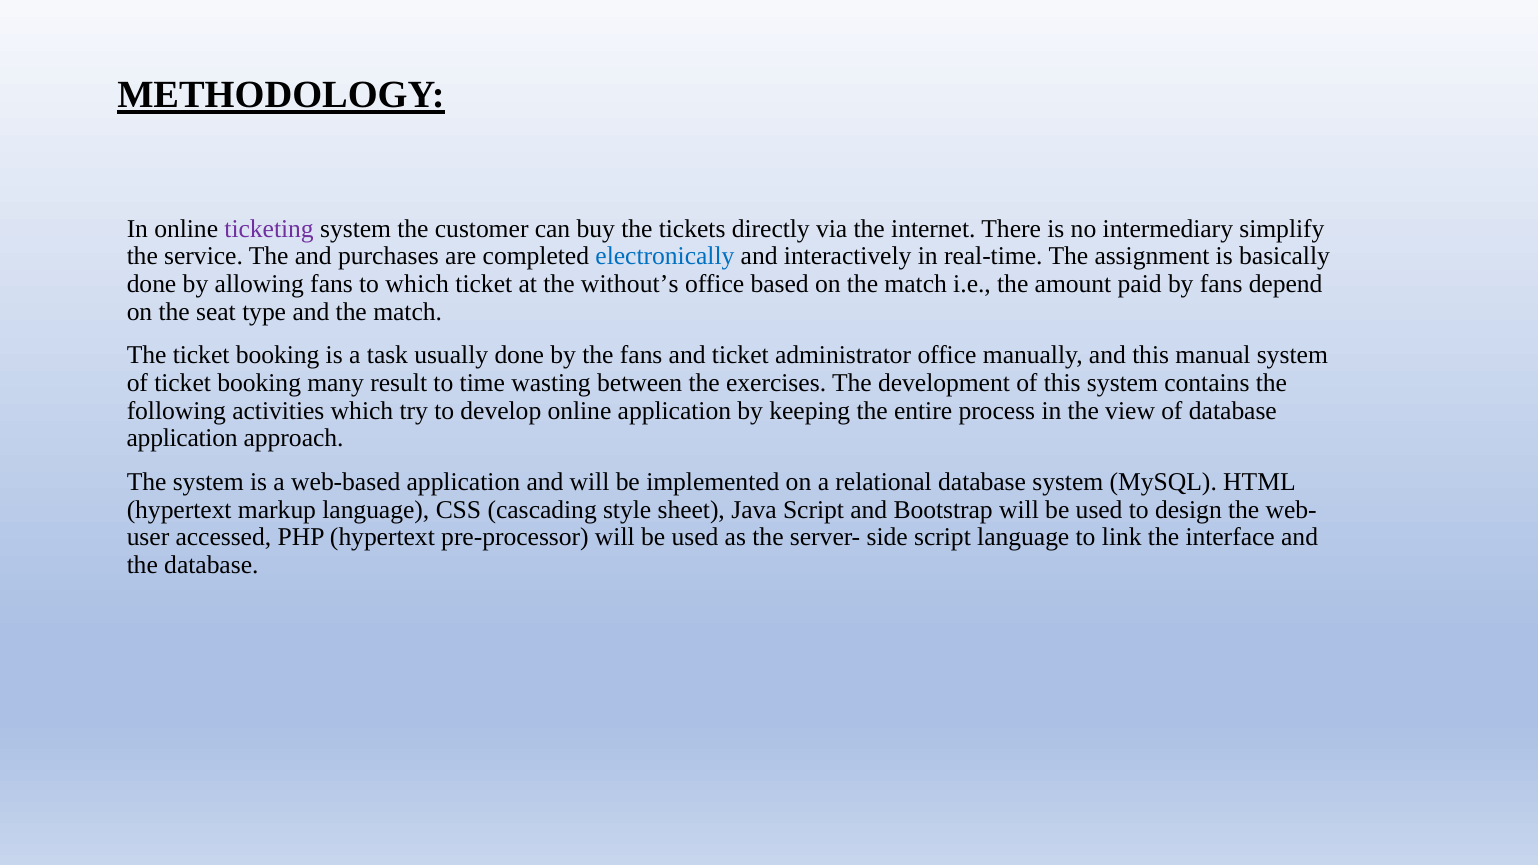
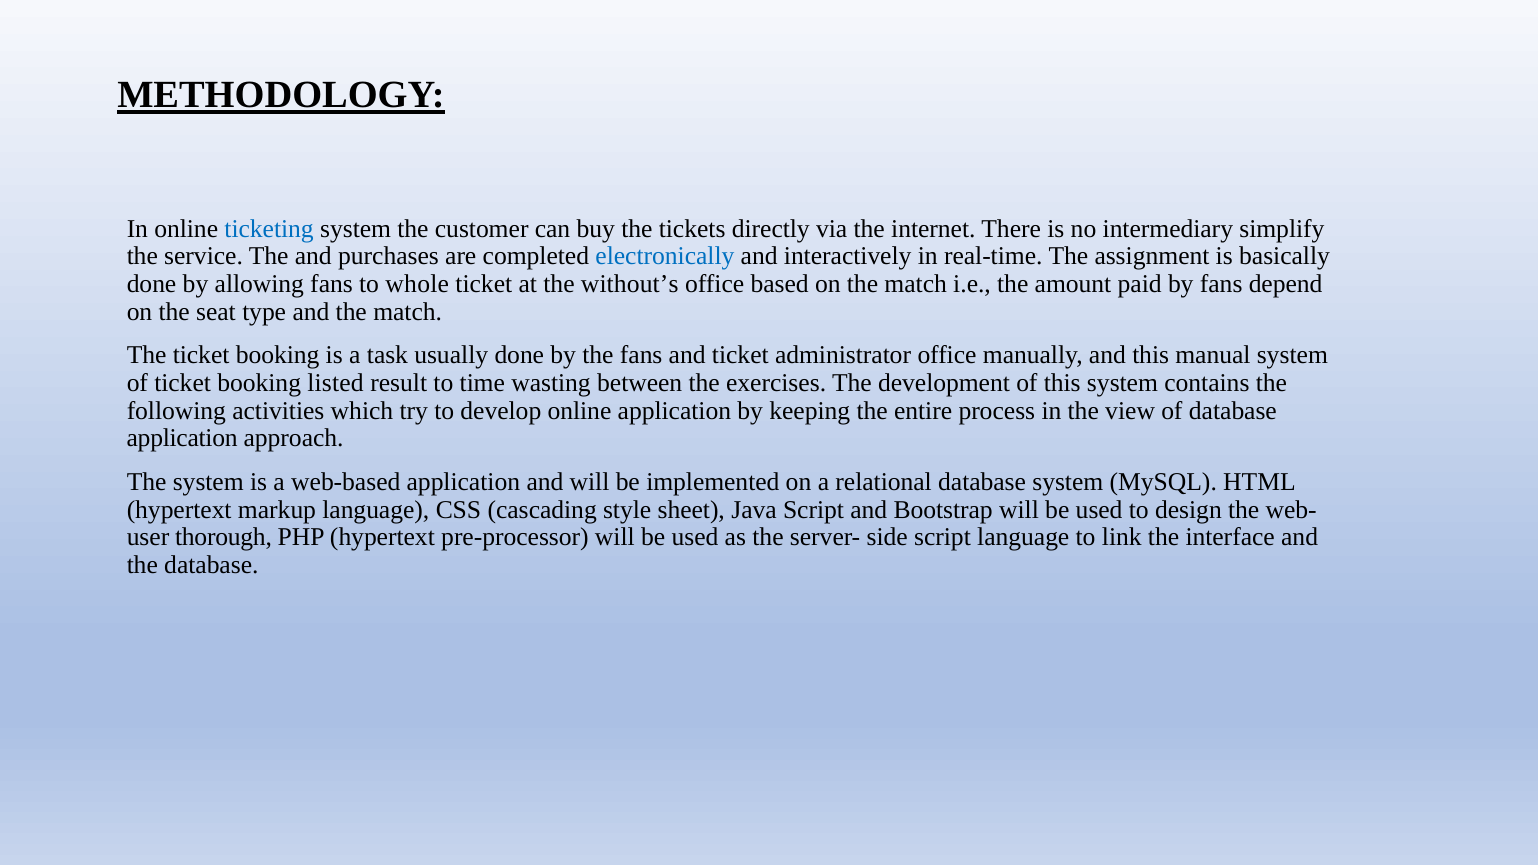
ticketing colour: purple -> blue
to which: which -> whole
many: many -> listed
accessed: accessed -> thorough
